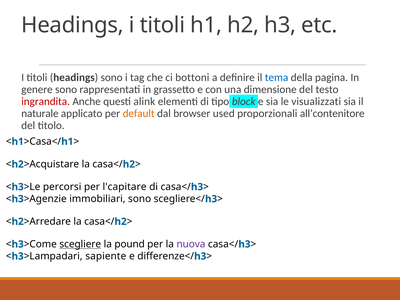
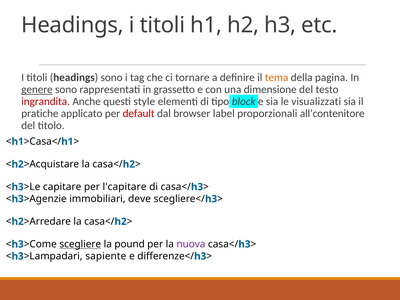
bottoni: bottoni -> tornare
tema colour: blue -> orange
genere underline: none -> present
alink: alink -> style
naturale: naturale -> pratiche
default colour: orange -> red
used: used -> label
percorsi: percorsi -> capitare
immobiliari sono: sono -> deve
